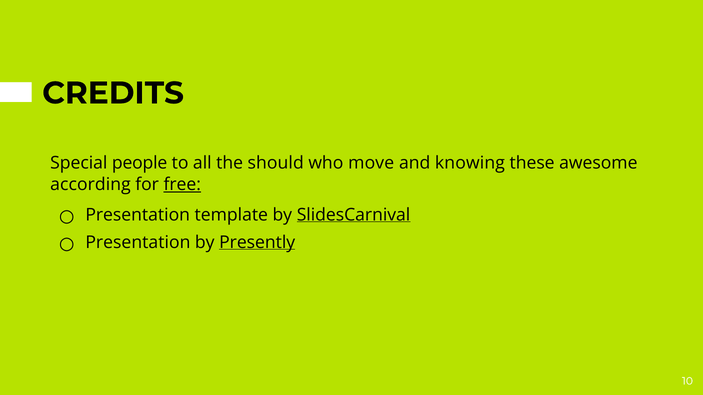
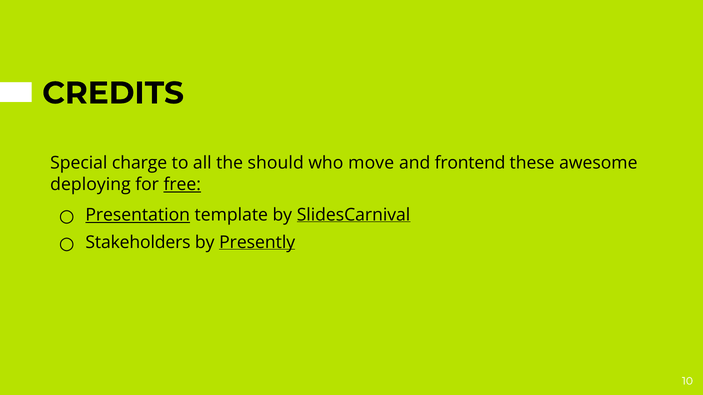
people: people -> charge
knowing: knowing -> frontend
according: according -> deploying
Presentation at (138, 215) underline: none -> present
Presentation at (138, 242): Presentation -> Stakeholders
